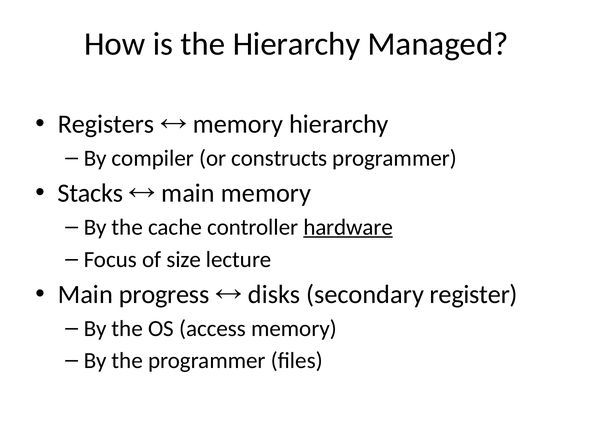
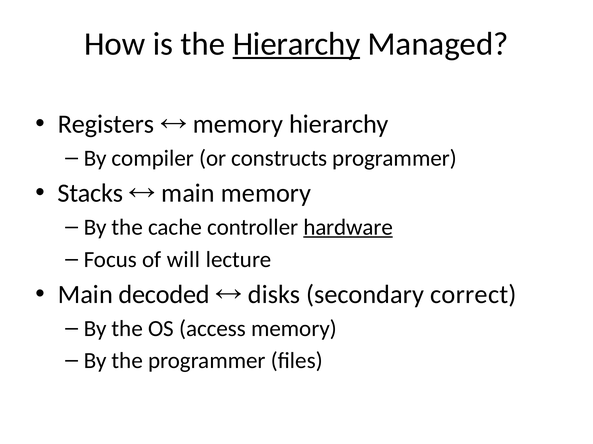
Hierarchy at (296, 44) underline: none -> present
size: size -> will
progress: progress -> decoded
register: register -> correct
